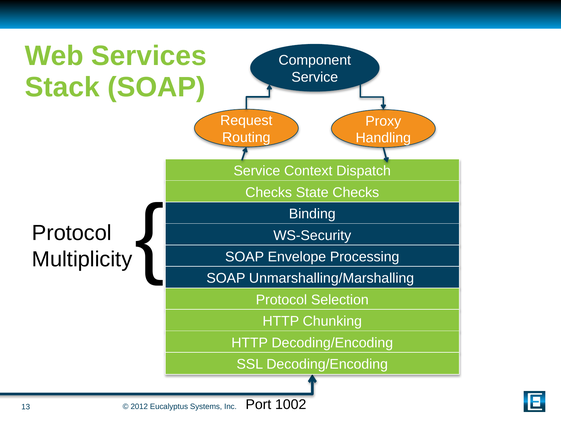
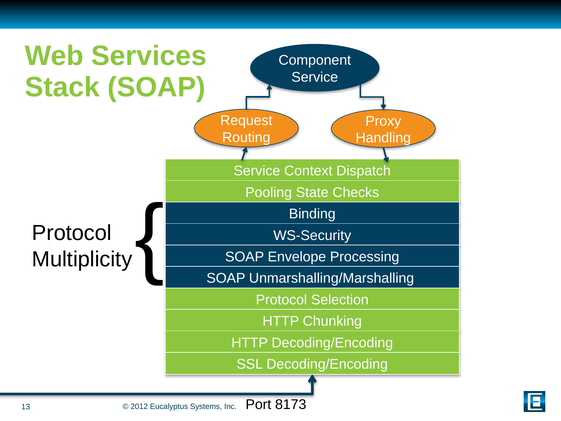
Checks at (269, 192): Checks -> Pooling
1002: 1002 -> 8173
